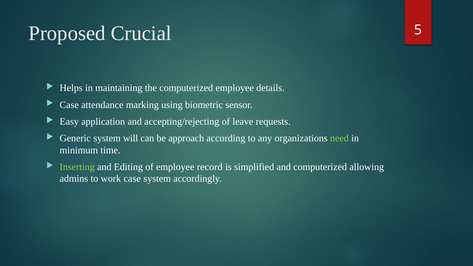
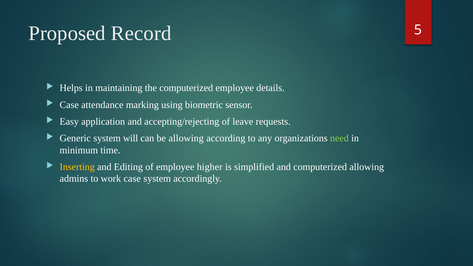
Crucial: Crucial -> Record
be approach: approach -> allowing
Inserting colour: light green -> yellow
record: record -> higher
